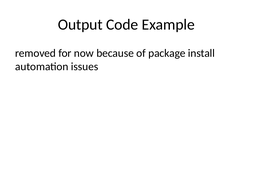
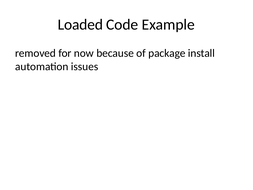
Output: Output -> Loaded
